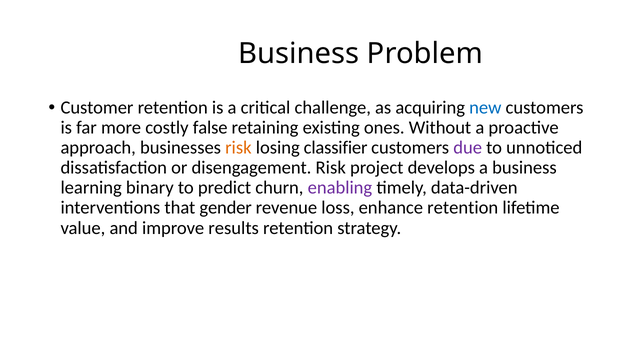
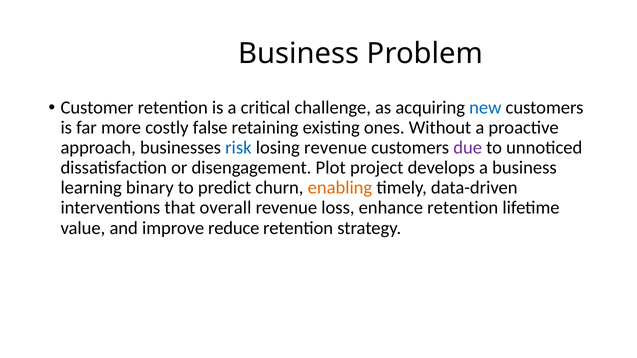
risk at (238, 148) colour: orange -> blue
losing classifier: classifier -> revenue
disengagement Risk: Risk -> Plot
enabling colour: purple -> orange
gender: gender -> overall
results: results -> reduce
